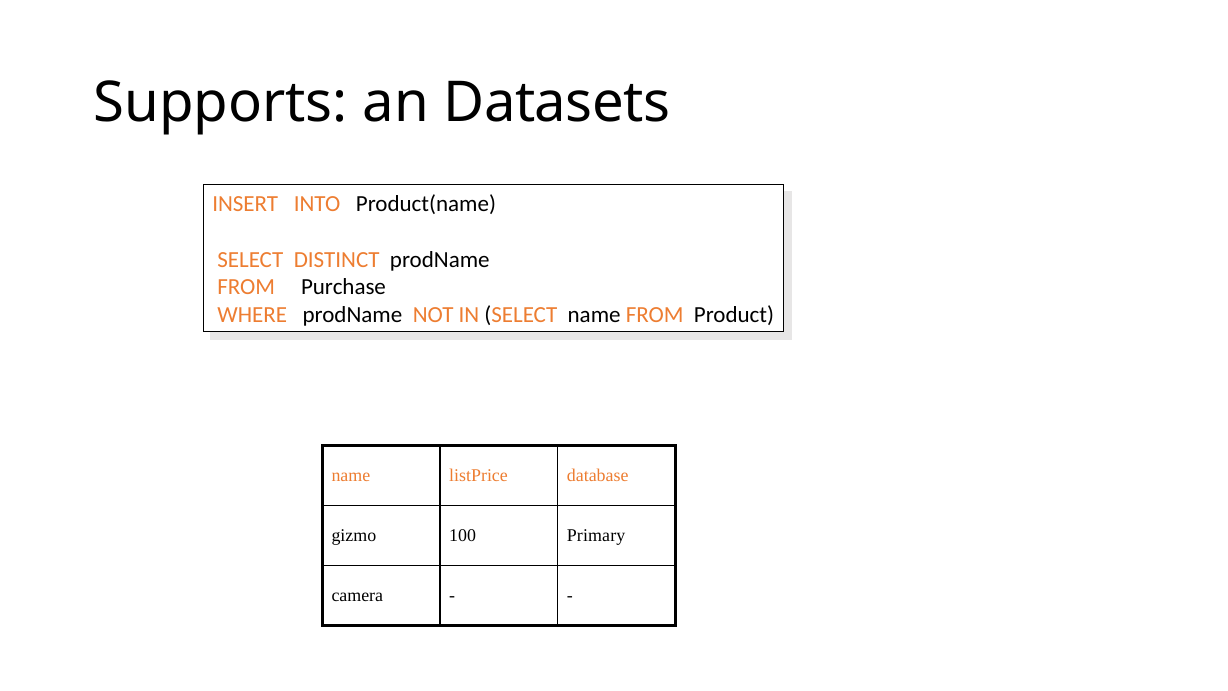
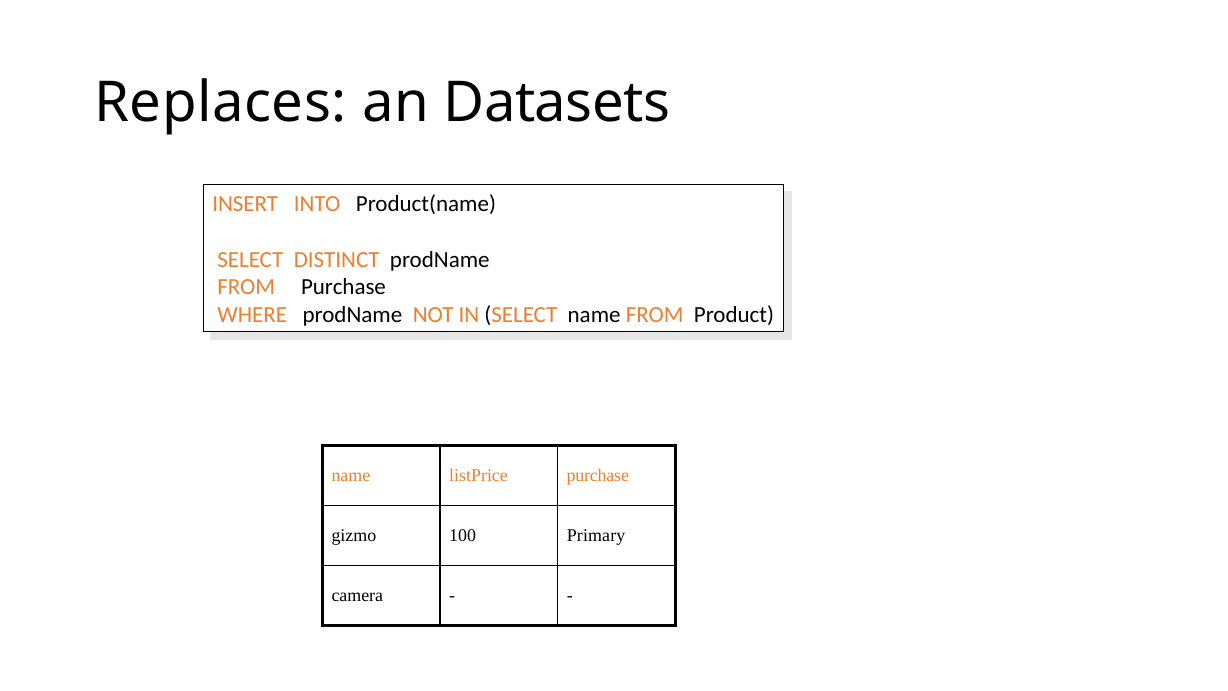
Supports: Supports -> Replaces
listPrice database: database -> purchase
